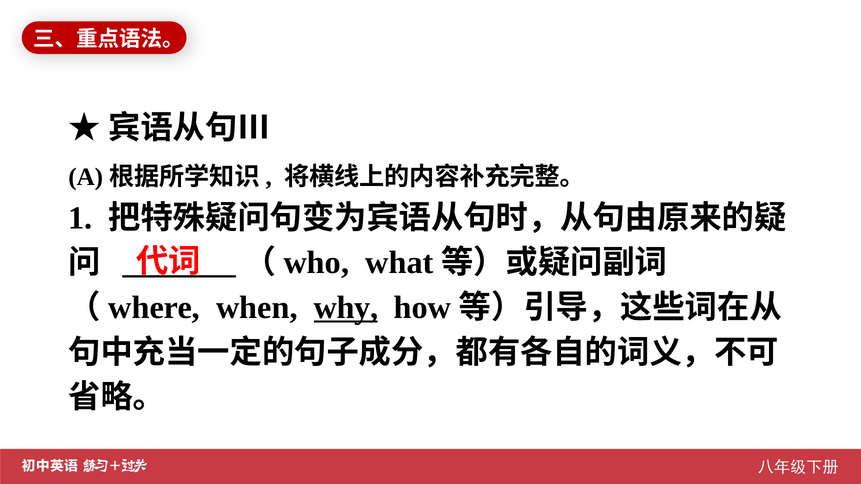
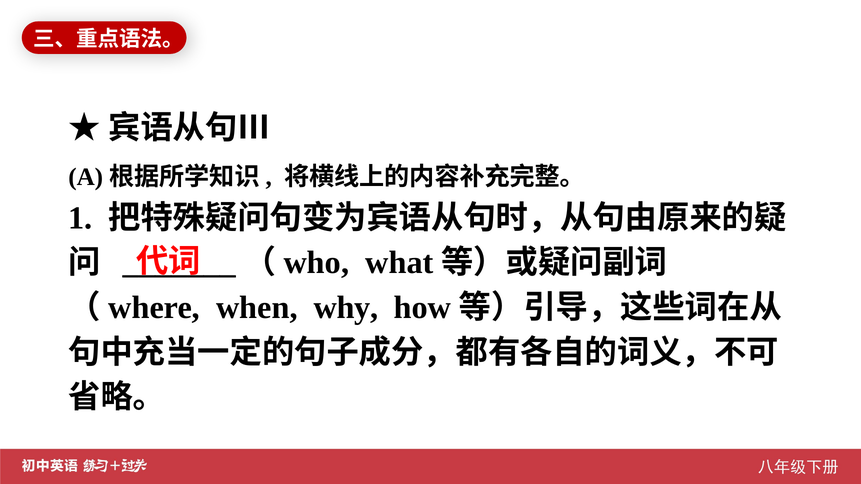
why underline: present -> none
